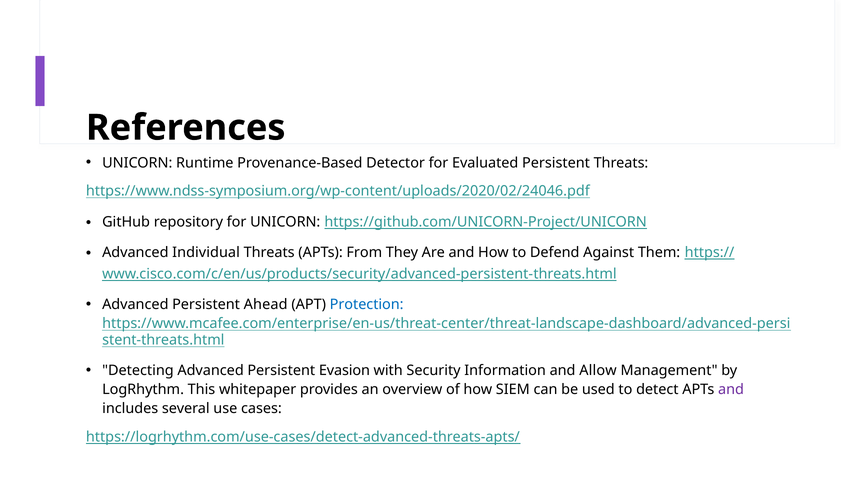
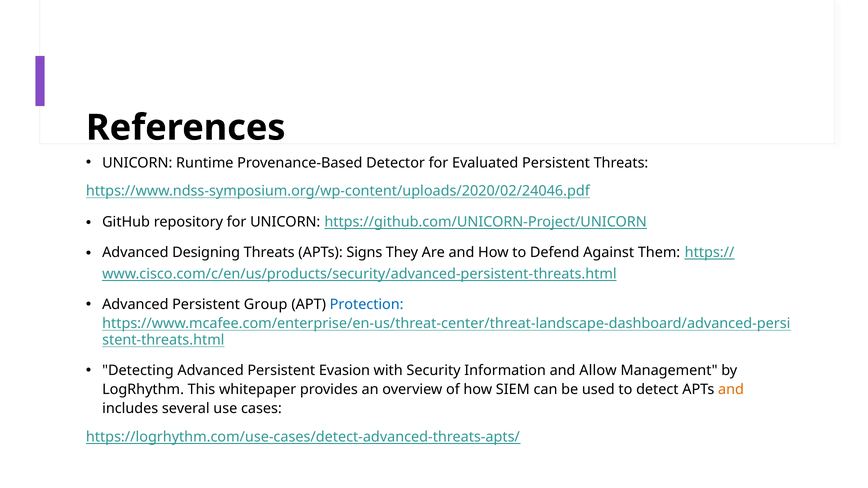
Individual: Individual -> Designing
From: From -> Signs
Ahead: Ahead -> Group
and at (731, 390) colour: purple -> orange
